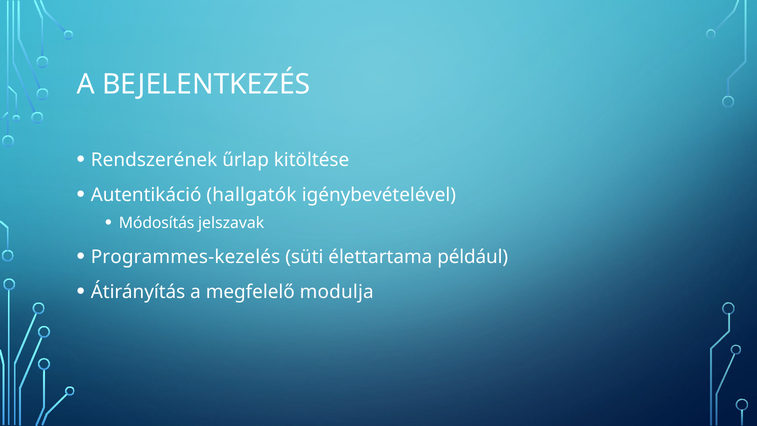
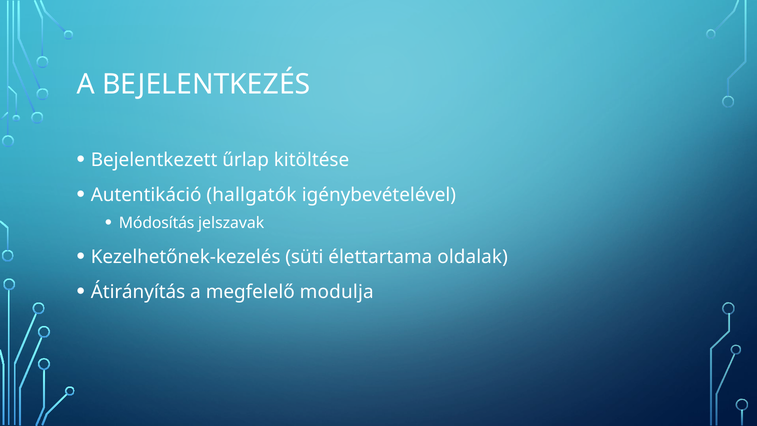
Rendszerének: Rendszerének -> Bejelentkezett
Programmes-kezelés: Programmes-kezelés -> Kezelhetőnek-kezelés
például: például -> oldalak
